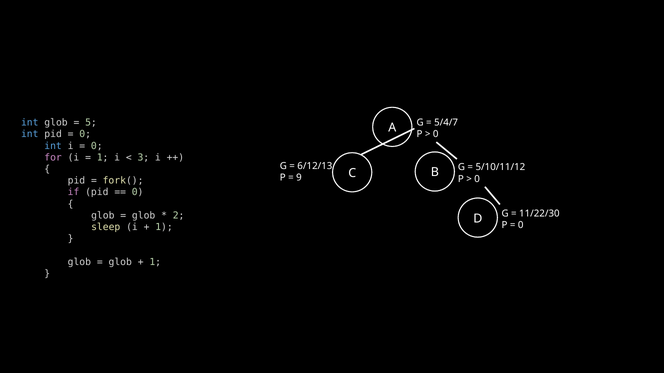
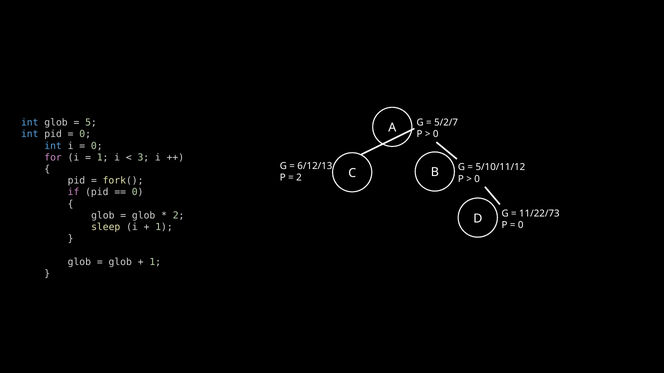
5/4/7: 5/4/7 -> 5/2/7
9 at (299, 178): 9 -> 2
11/22/30: 11/22/30 -> 11/22/73
